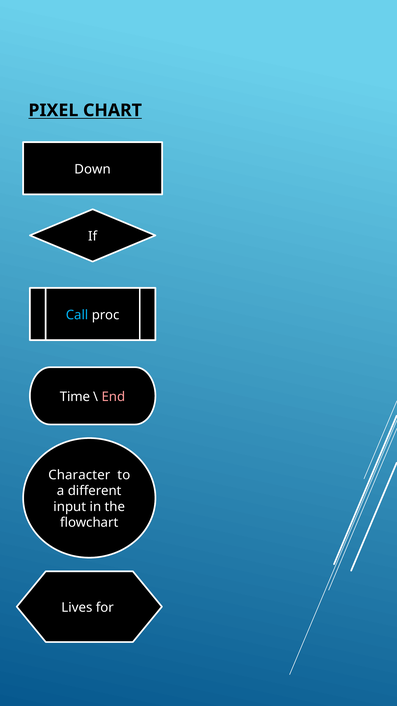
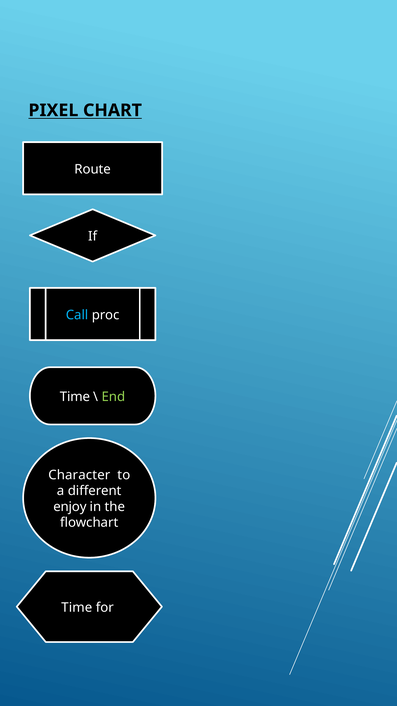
Down: Down -> Route
End colour: pink -> light green
input: input -> enjoy
Lives at (77, 607): Lives -> Time
